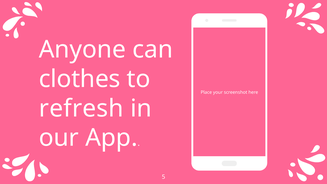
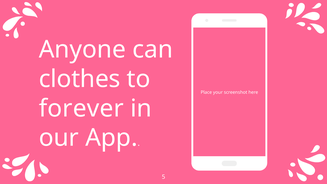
refresh: refresh -> forever
